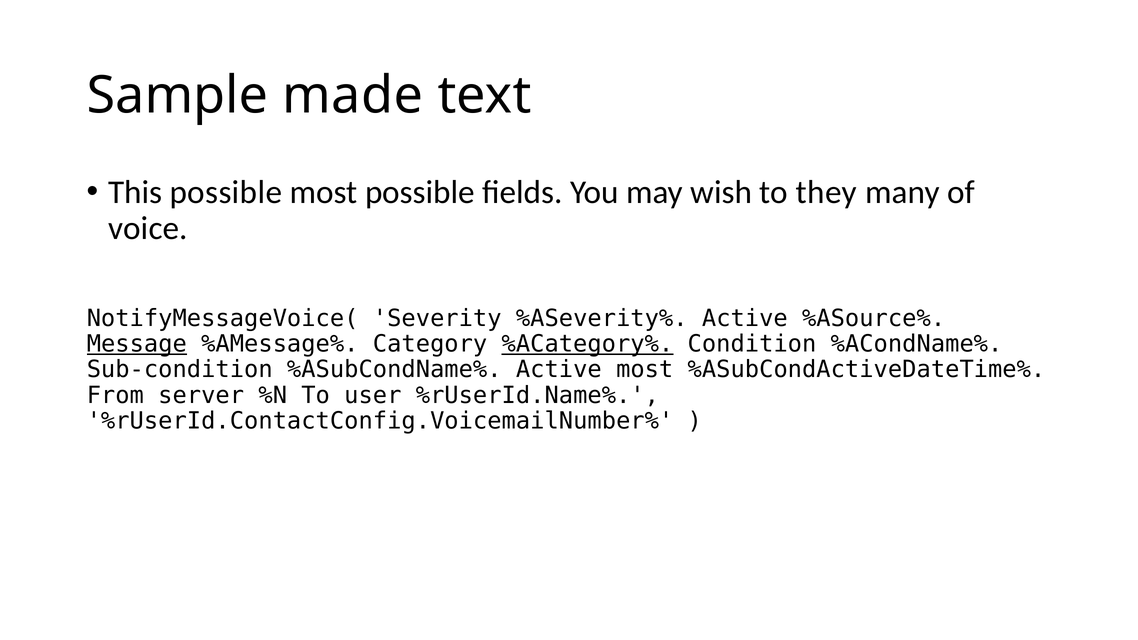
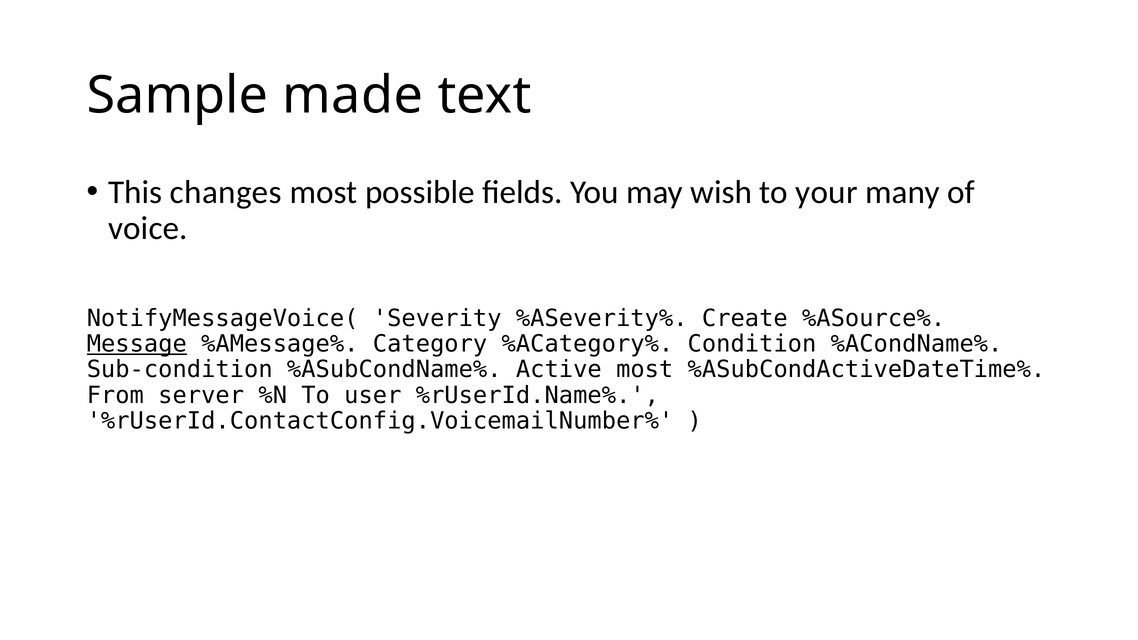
This possible: possible -> changes
they: they -> your
%ASeverity% Active: Active -> Create
%ACategory% underline: present -> none
